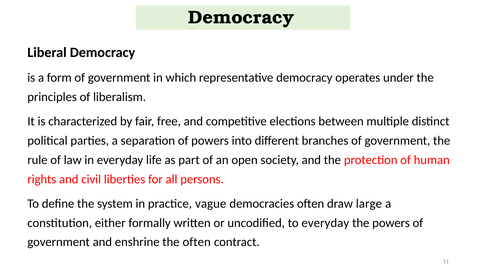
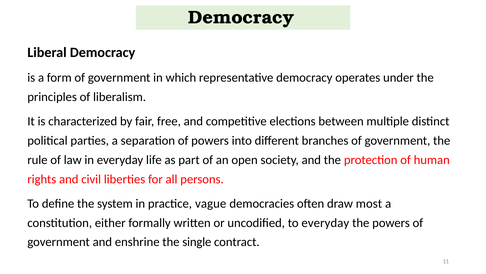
large: large -> most
the often: often -> single
